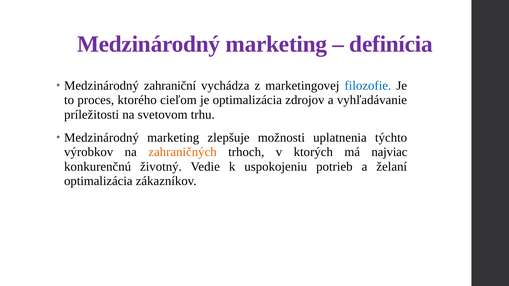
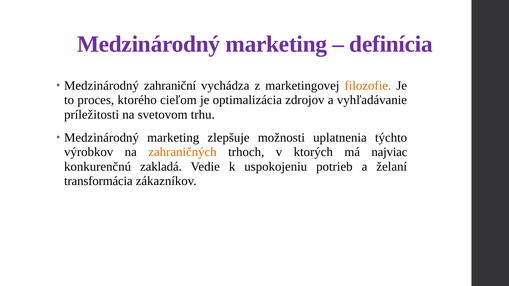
filozofie colour: blue -> orange
životný: životný -> zakladá
optimalizácia at (98, 181): optimalizácia -> transformácia
